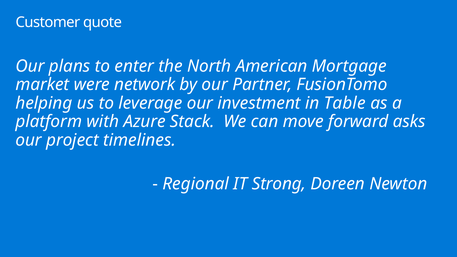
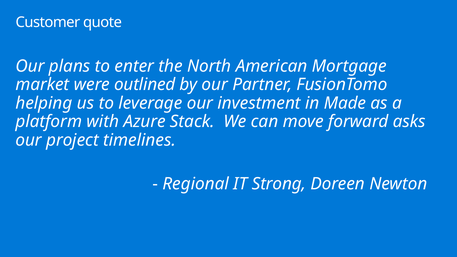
network: network -> outlined
Table: Table -> Made
